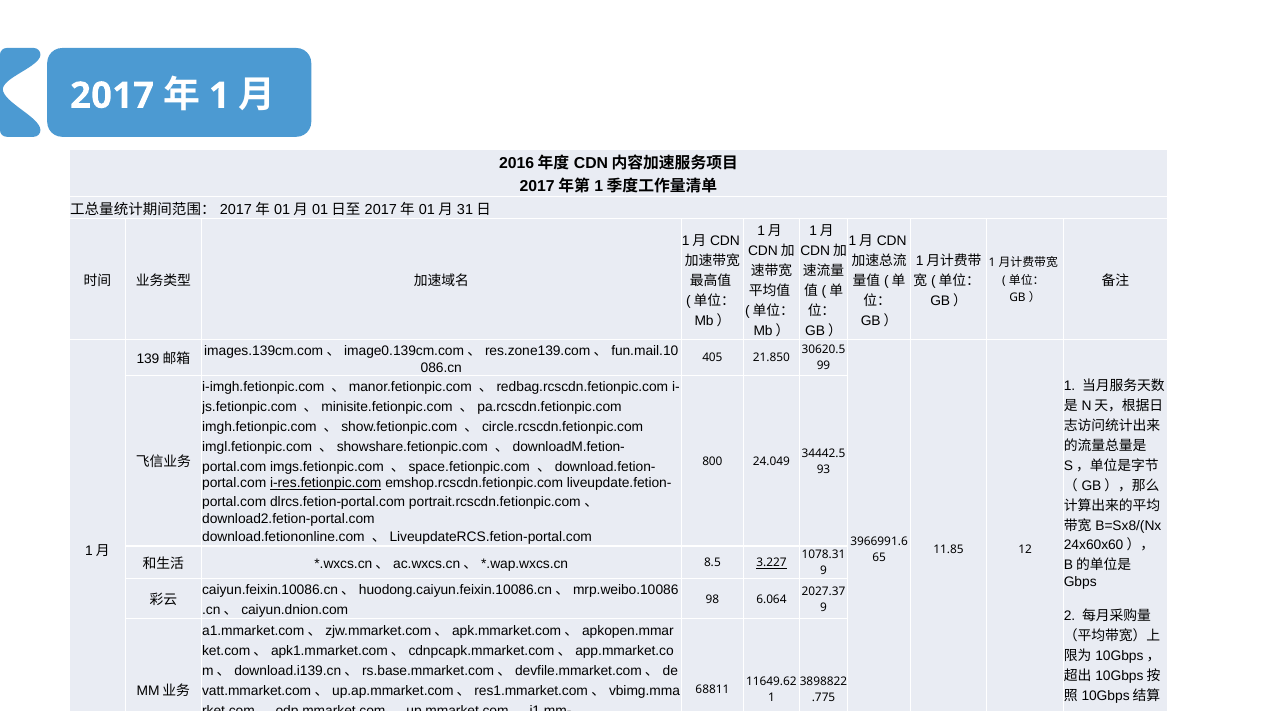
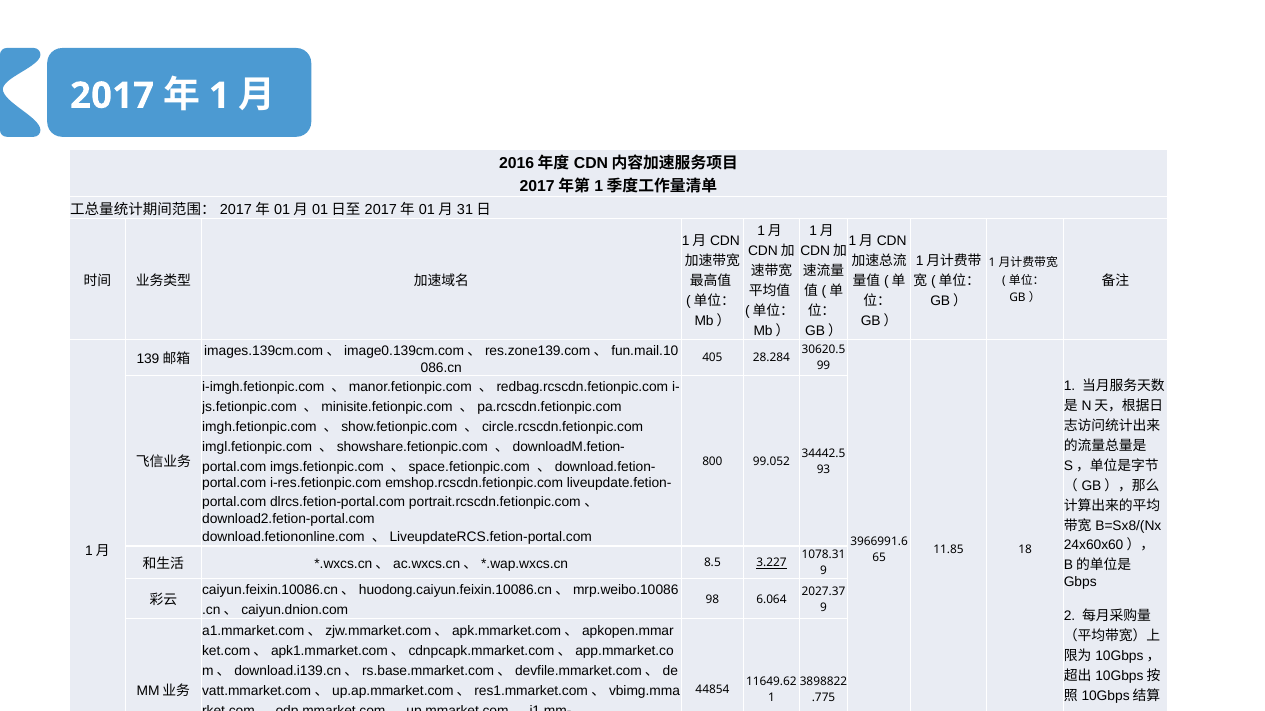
21.850: 21.850 -> 28.284
24.049: 24.049 -> 99.052
i-res.fetionpic.com underline: present -> none
12: 12 -> 18
68811: 68811 -> 44854
